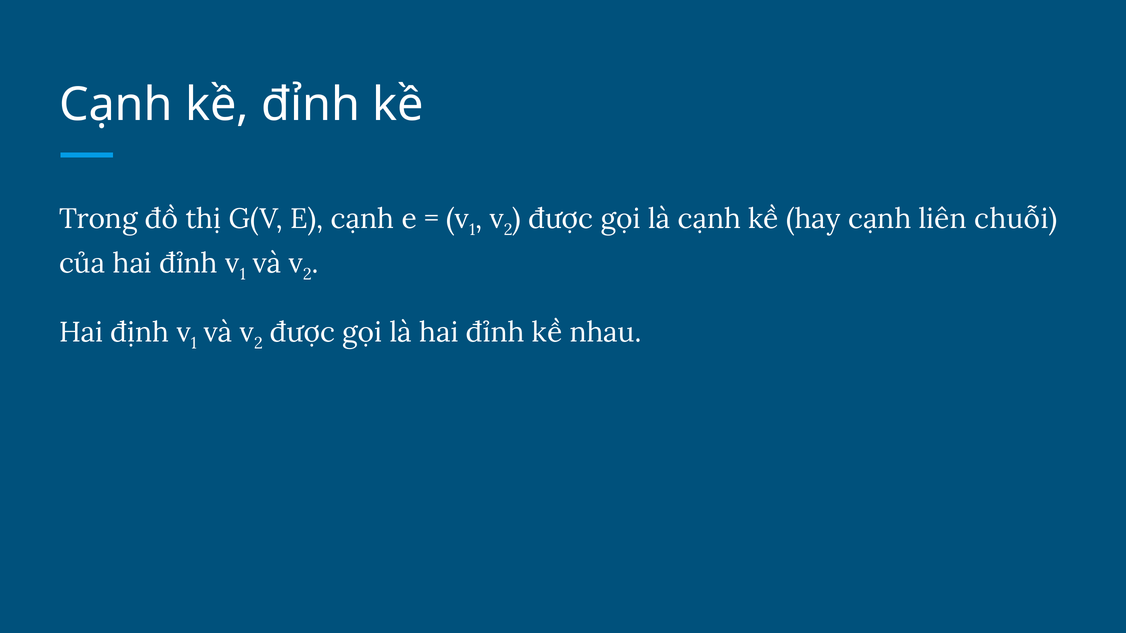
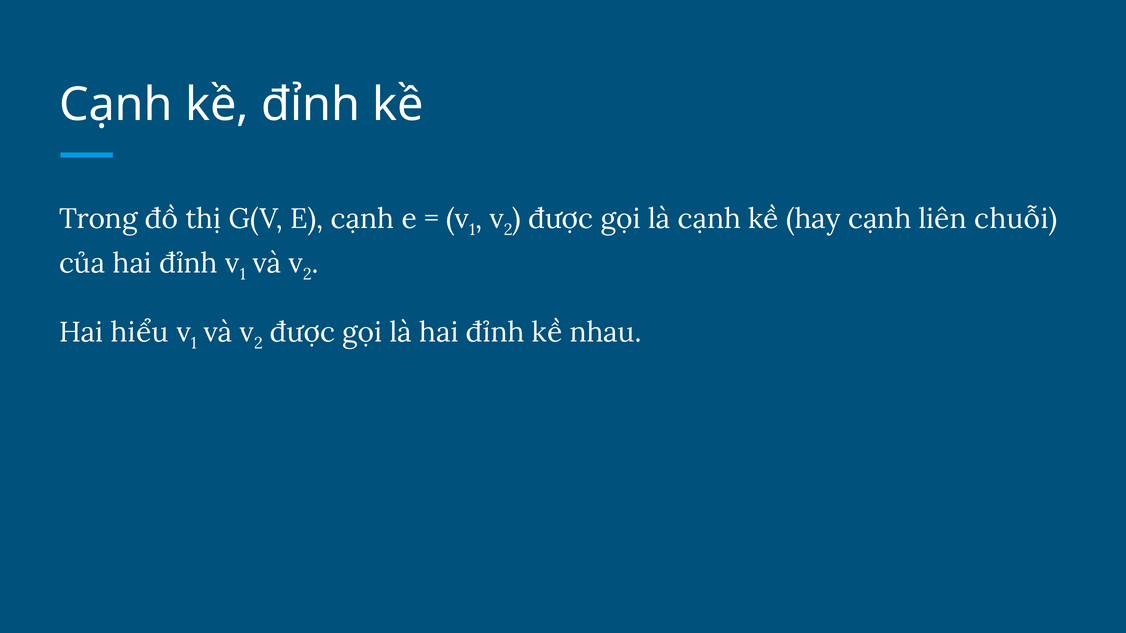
định: định -> hiểu
